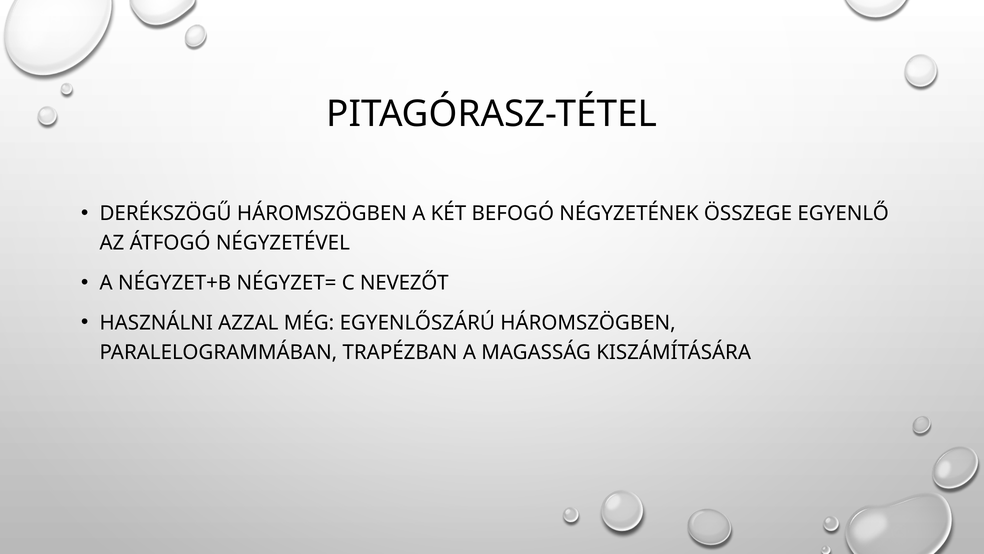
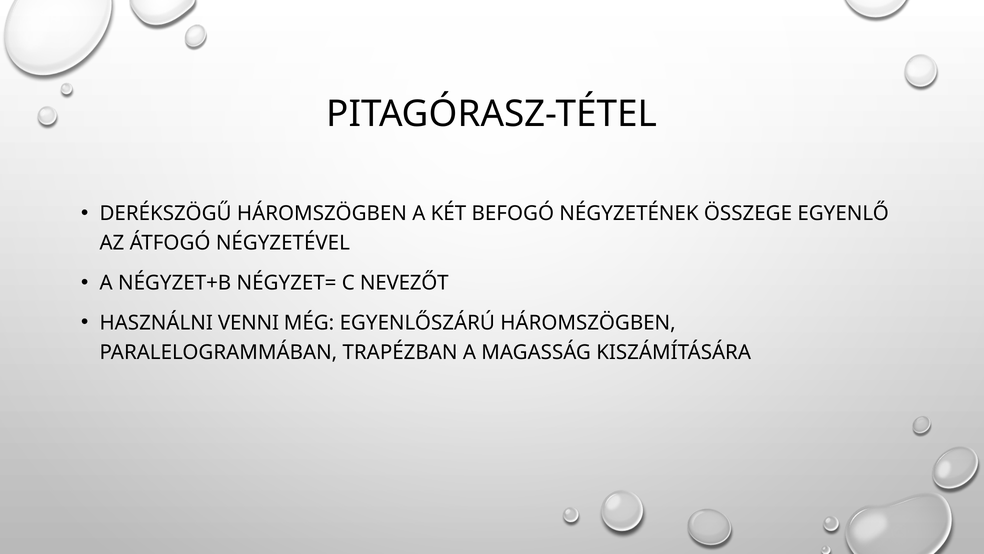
AZZAL: AZZAL -> VENNI
